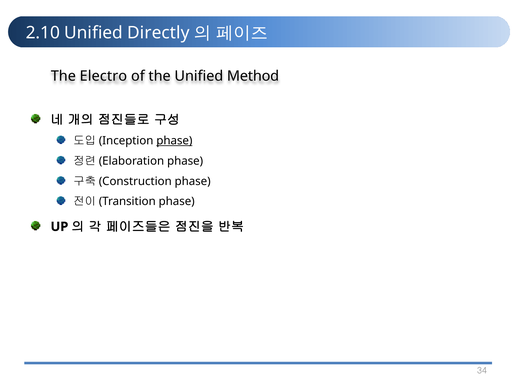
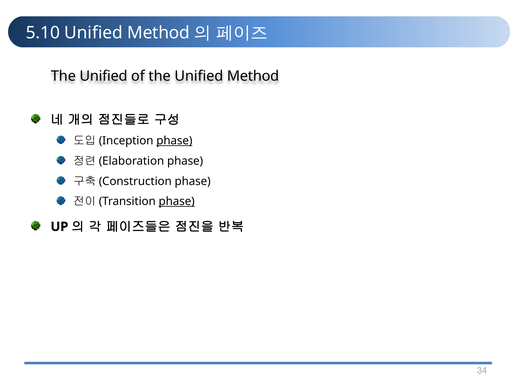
2.10: 2.10 -> 5.10
Directly at (158, 33): Directly -> Method
Electro at (103, 76): Electro -> Unified
phase at (177, 201) underline: none -> present
